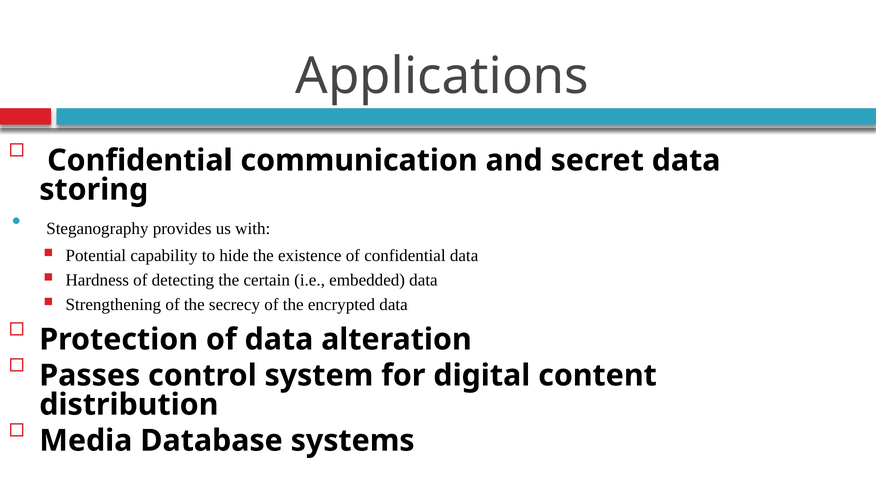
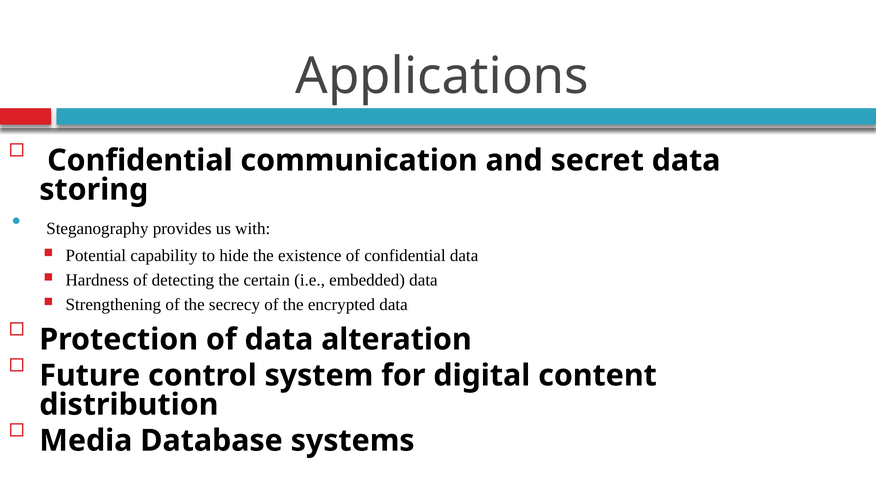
Passes: Passes -> Future
